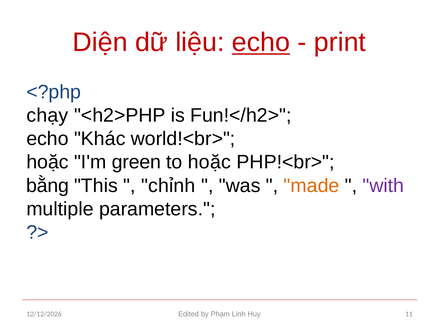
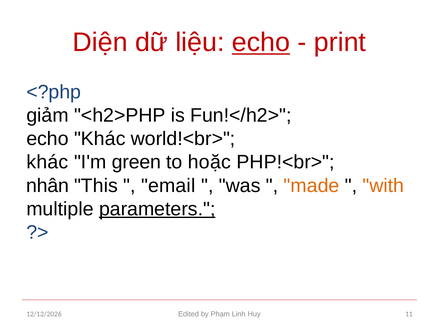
chạy: chạy -> giảm
hoặc at (47, 162): hoặc -> khác
bằng: bằng -> nhân
chỉnh: chỉnh -> email
with colour: purple -> orange
parameters underline: none -> present
